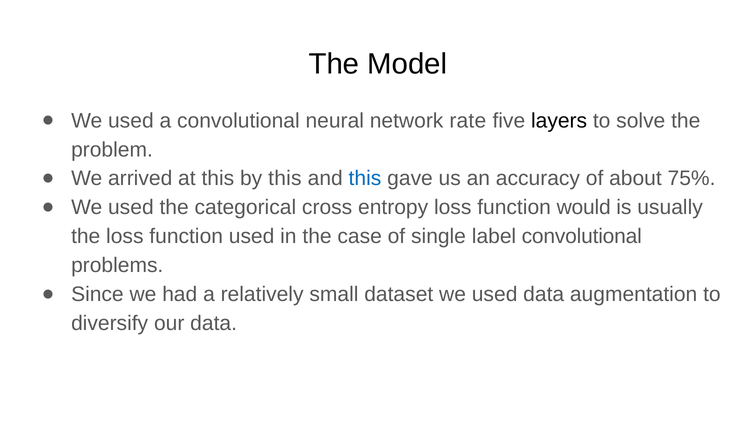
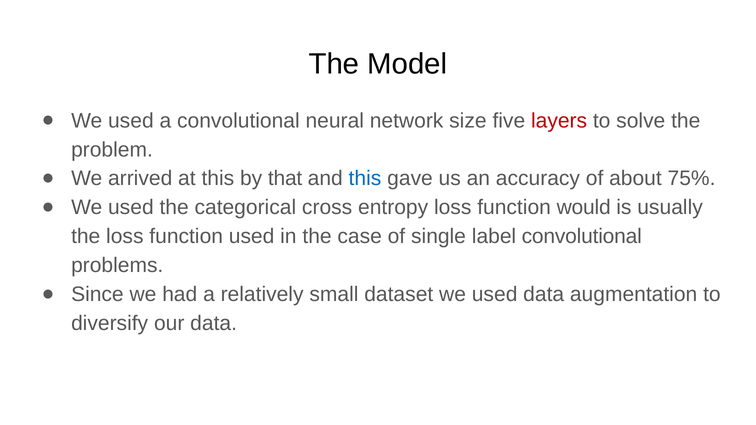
rate: rate -> size
layers colour: black -> red
by this: this -> that
